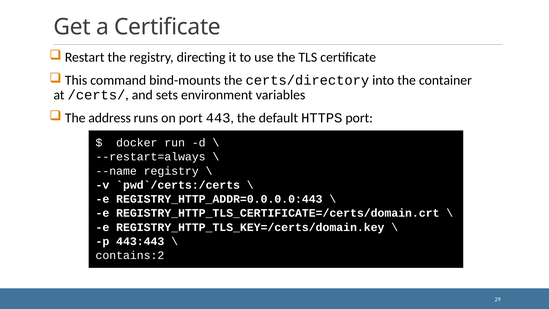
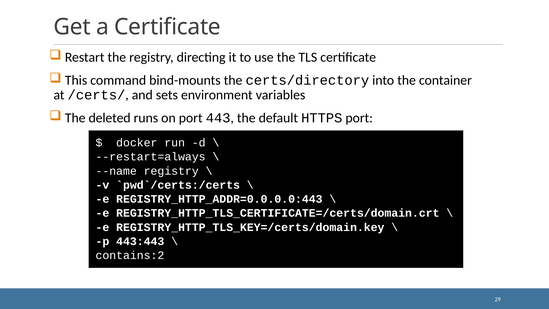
address: address -> deleted
